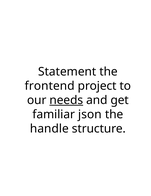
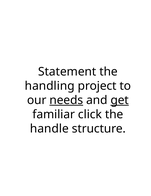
frontend: frontend -> handling
get underline: none -> present
json: json -> click
